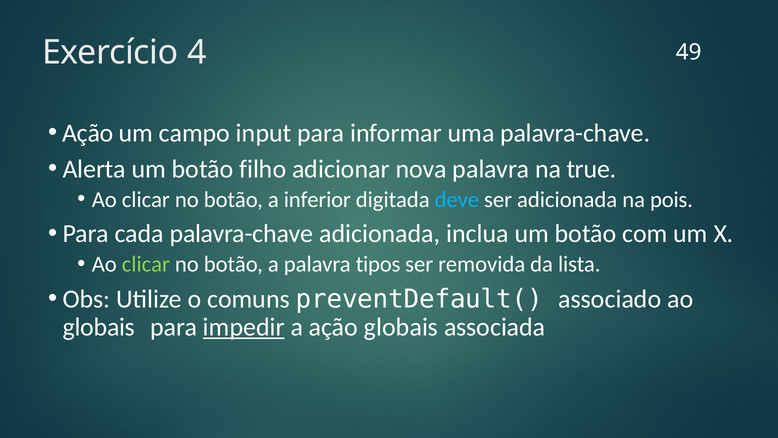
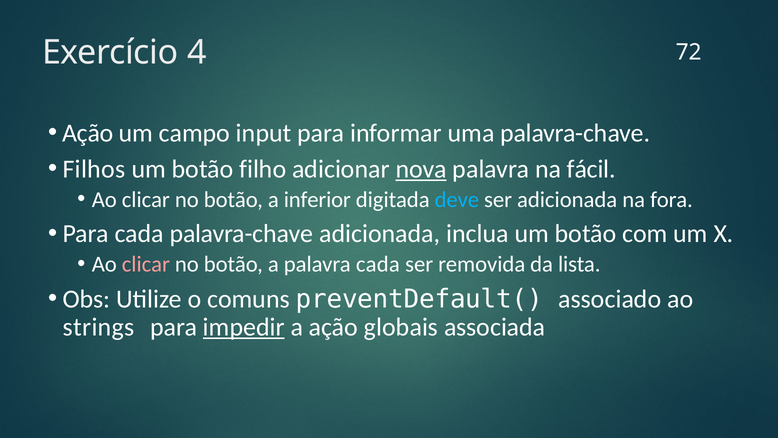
49: 49 -> 72
Alerta: Alerta -> Filhos
nova underline: none -> present
true: true -> fácil
pois: pois -> fora
clicar at (146, 264) colour: light green -> pink
palavra tipos: tipos -> cada
globais at (99, 327): globais -> strings
